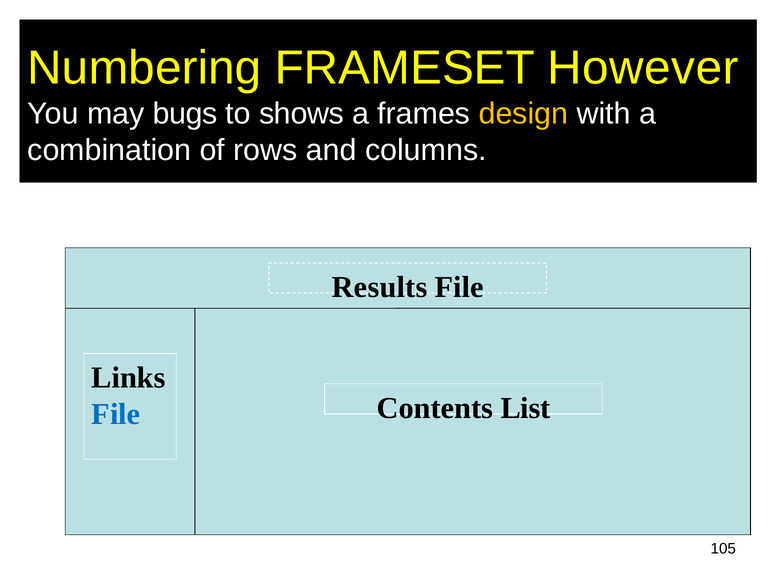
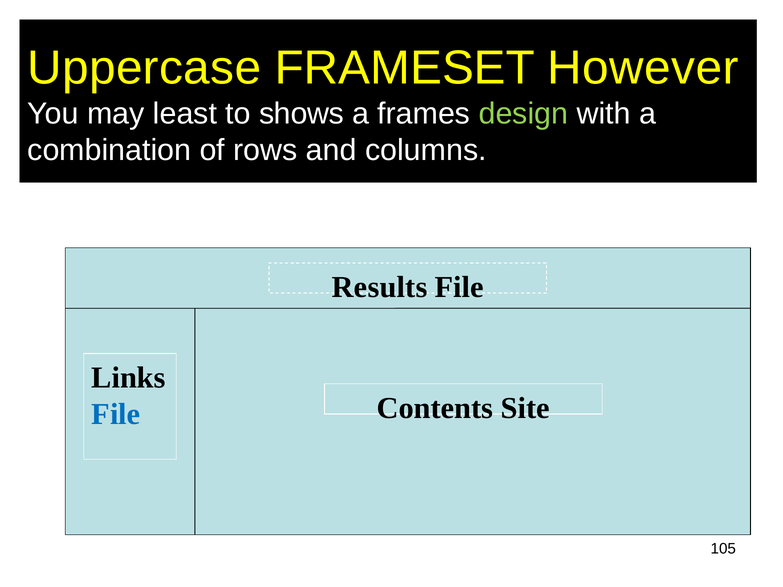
Numbering: Numbering -> Uppercase
bugs: bugs -> least
design colour: yellow -> light green
List: List -> Site
